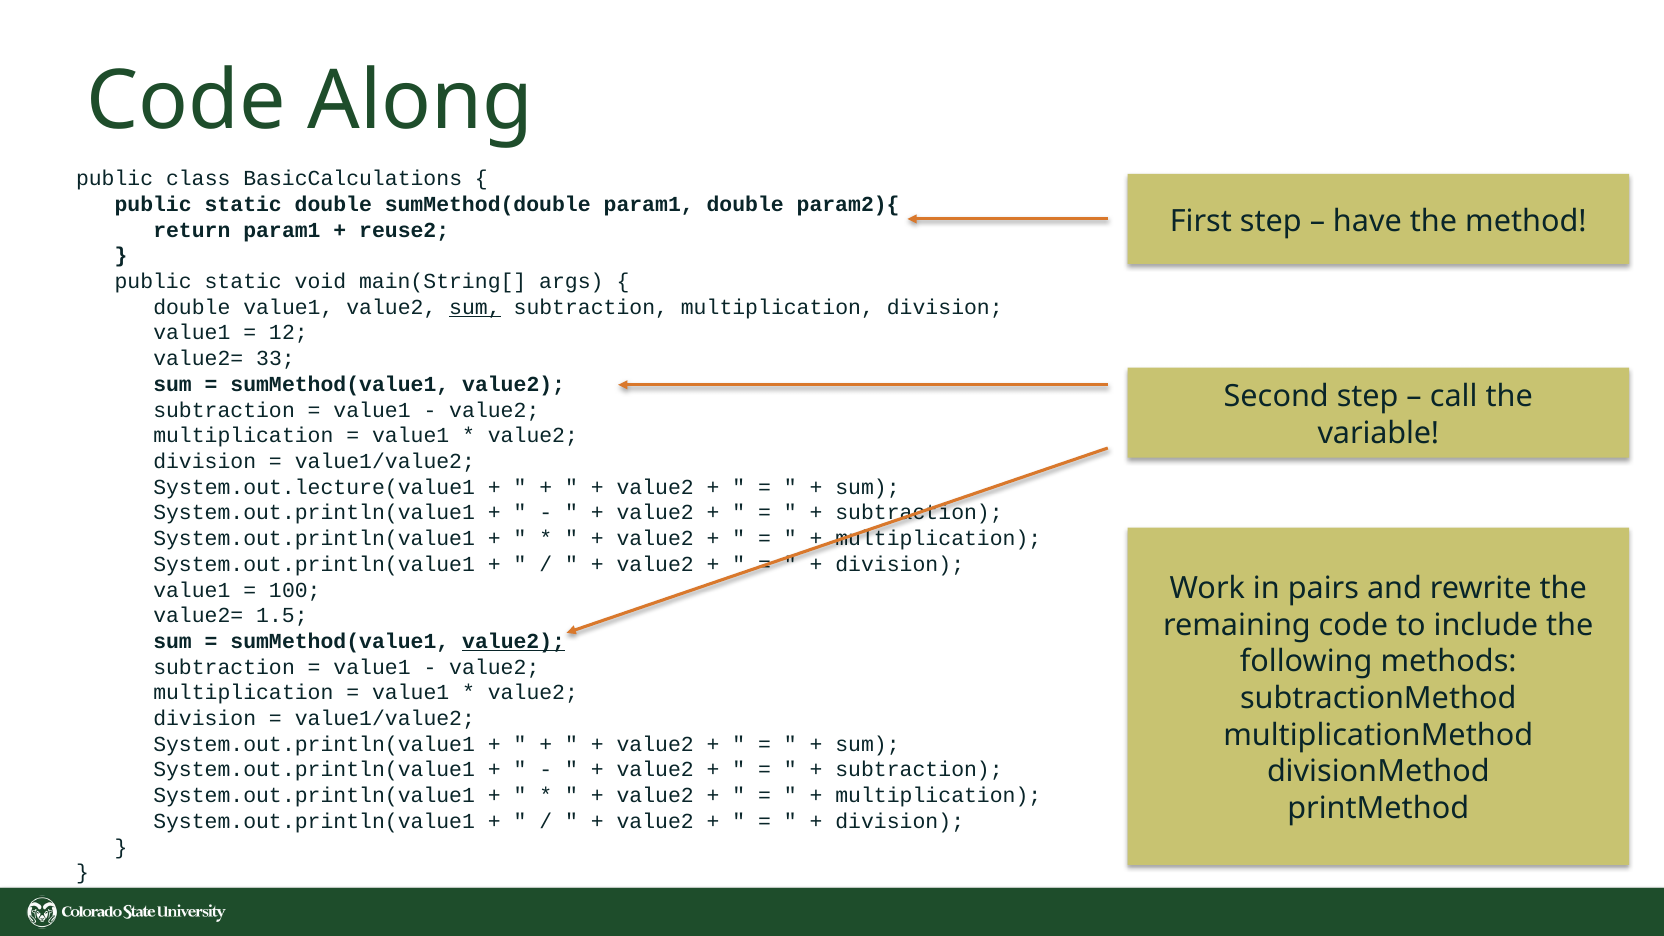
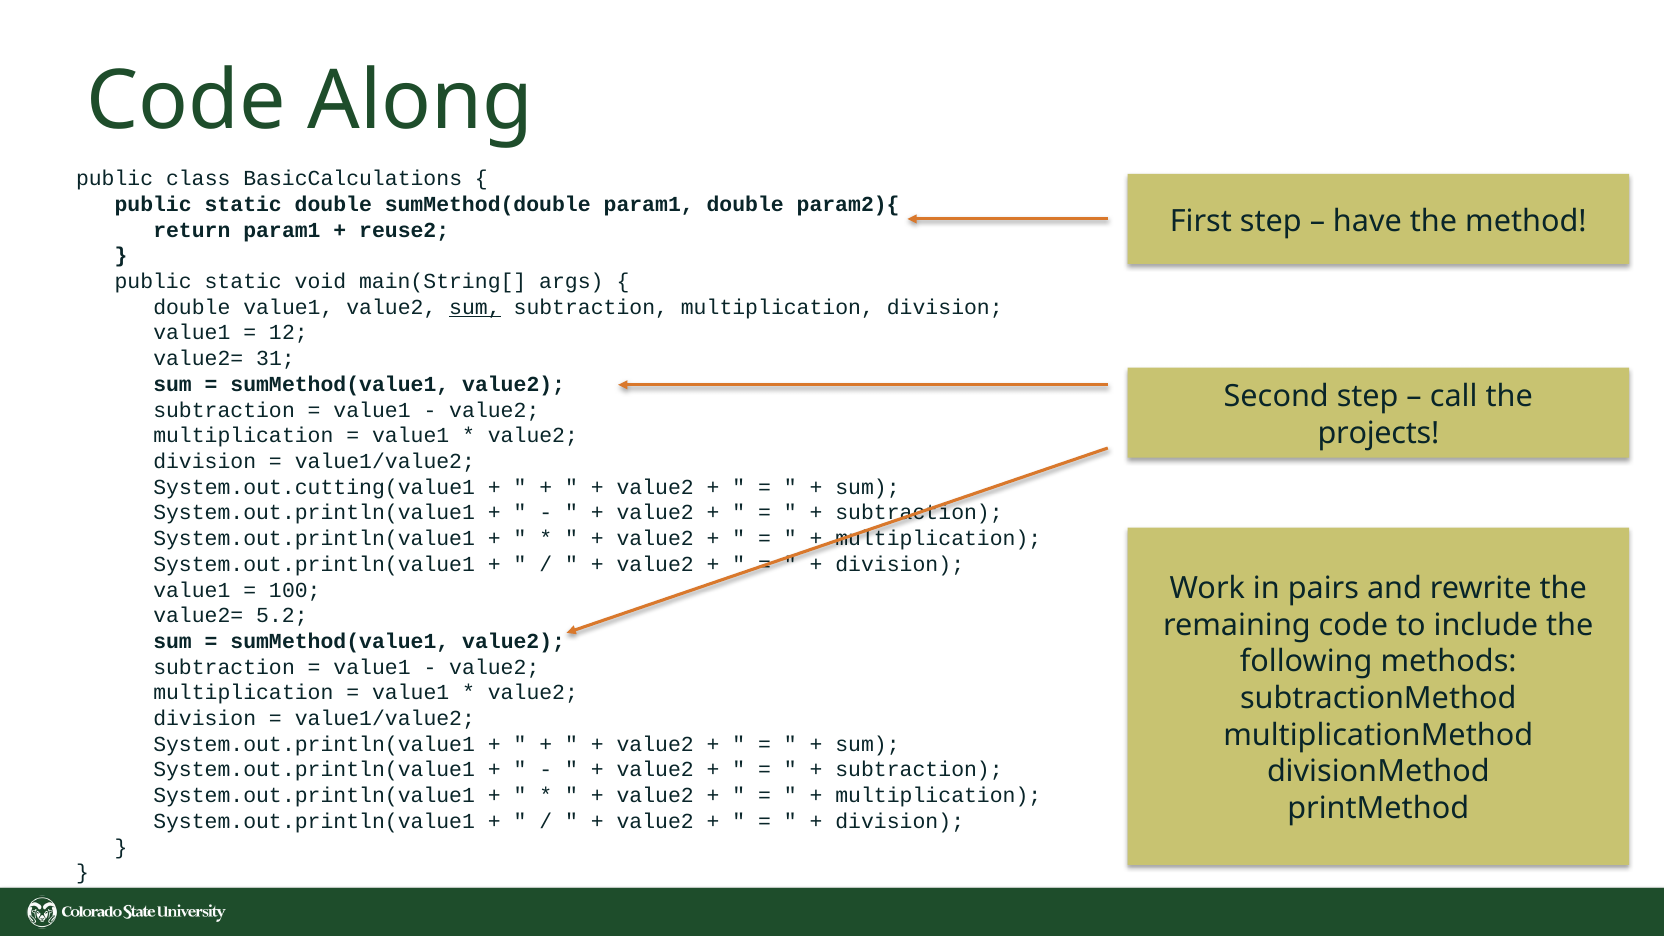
33: 33 -> 31
variable: variable -> projects
System.out.lecture(value1: System.out.lecture(value1 -> System.out.cutting(value1
1.5: 1.5 -> 5.2
value2 at (514, 641) underline: present -> none
